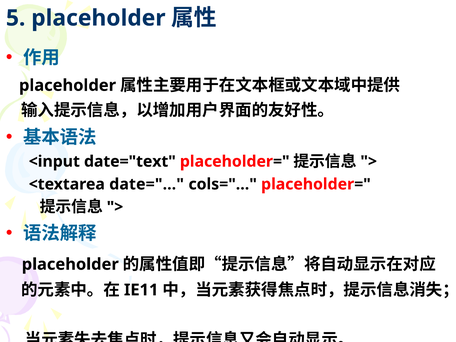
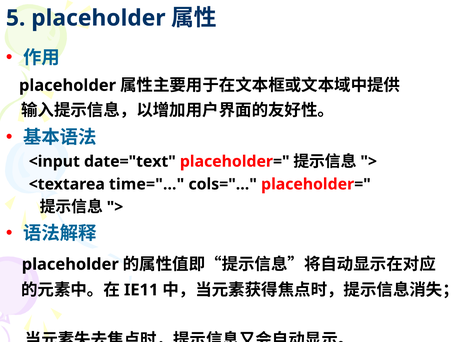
date="…: date="… -> time="…
